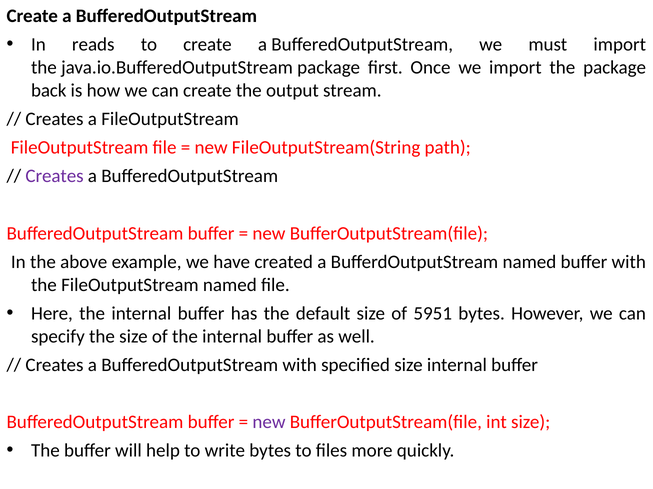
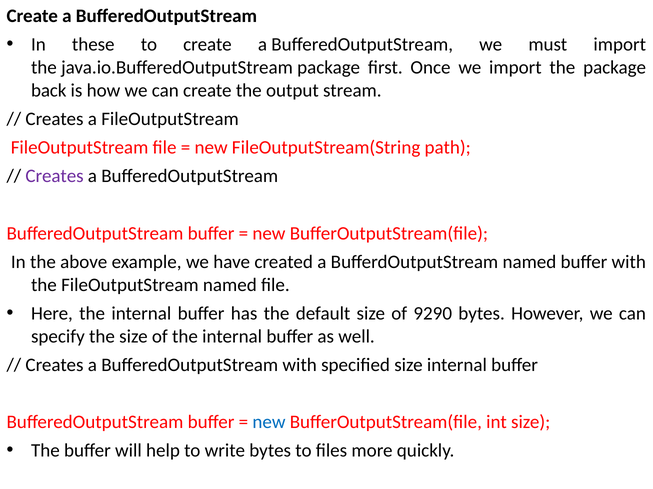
reads: reads -> these
5951: 5951 -> 9290
new at (269, 423) colour: purple -> blue
